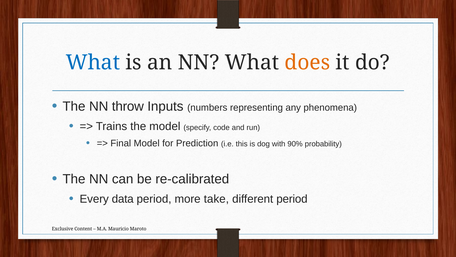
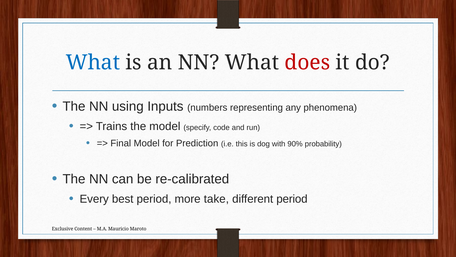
does colour: orange -> red
throw: throw -> using
data: data -> best
